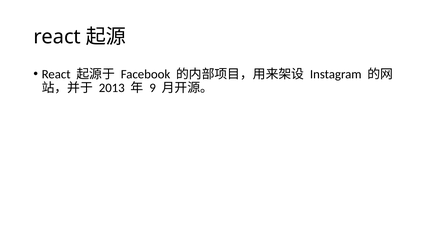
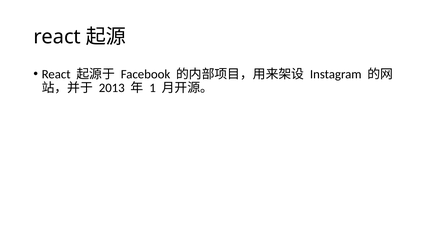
9: 9 -> 1
